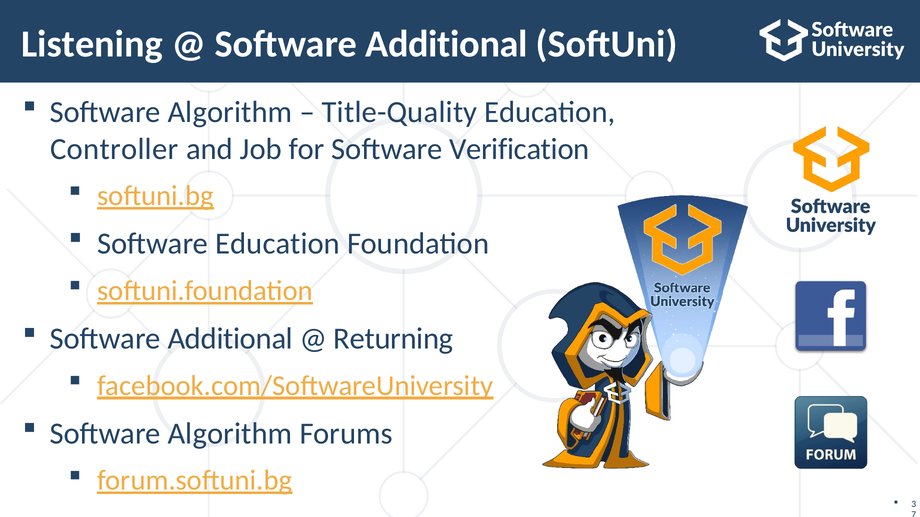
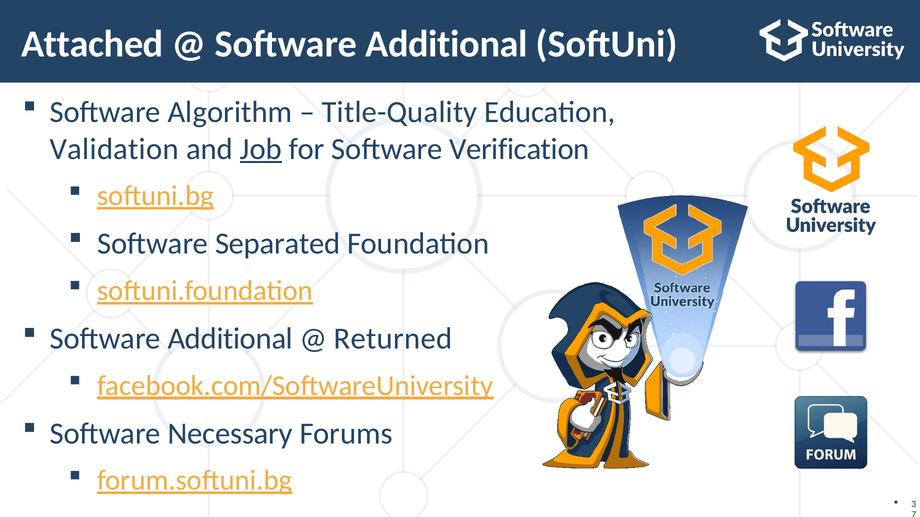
Listening: Listening -> Attached
Controller: Controller -> Validation
Job underline: none -> present
Software Education: Education -> Separated
Returning: Returning -> Returned
Algorithm at (230, 434): Algorithm -> Necessary
